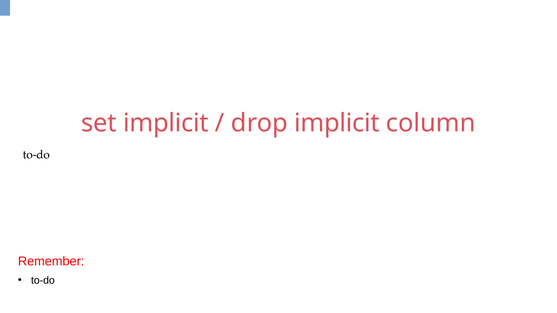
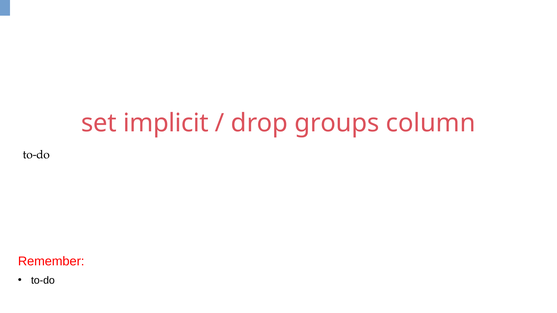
drop implicit: implicit -> groups
